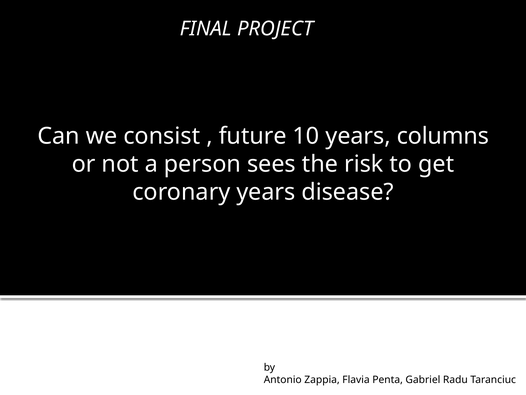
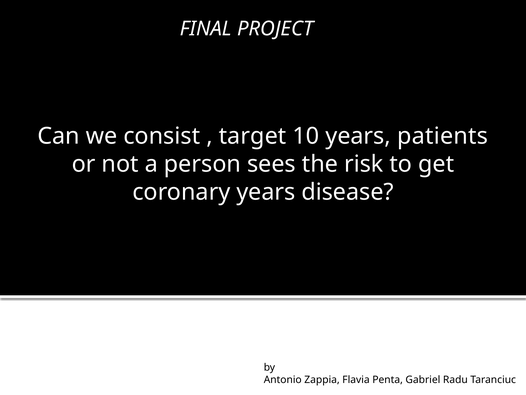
future: future -> target
columns: columns -> patients
